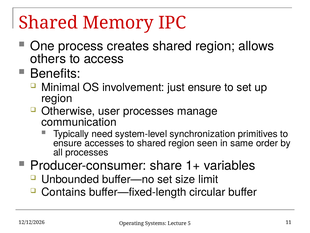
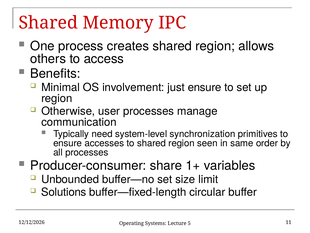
Contains: Contains -> Solutions
